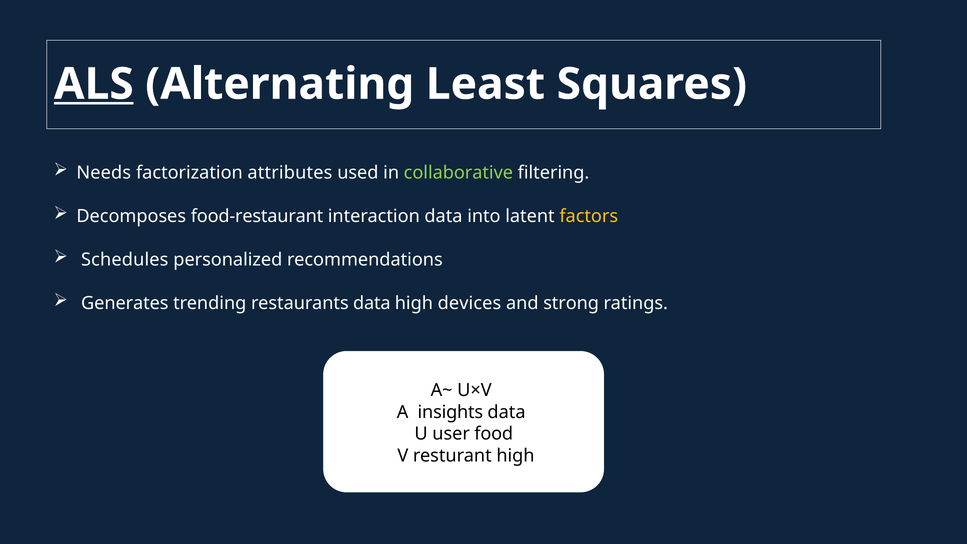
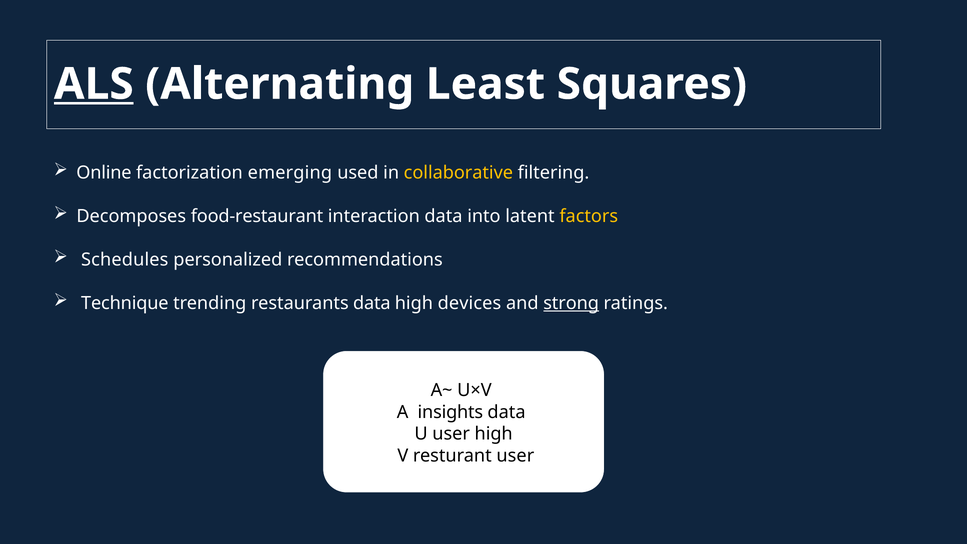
Needs: Needs -> Online
attributes: attributes -> emerging
collaborative colour: light green -> yellow
Generates: Generates -> Technique
strong underline: none -> present
user food: food -> high
resturant high: high -> user
